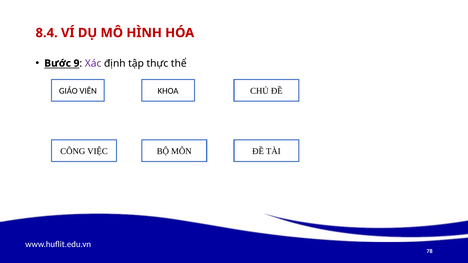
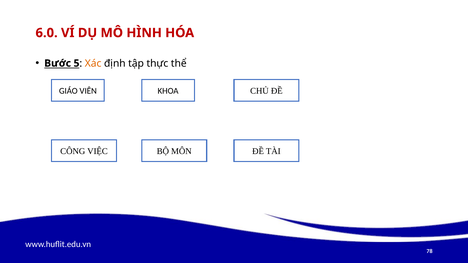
8.4: 8.4 -> 6.0
9: 9 -> 5
Xác colour: purple -> orange
